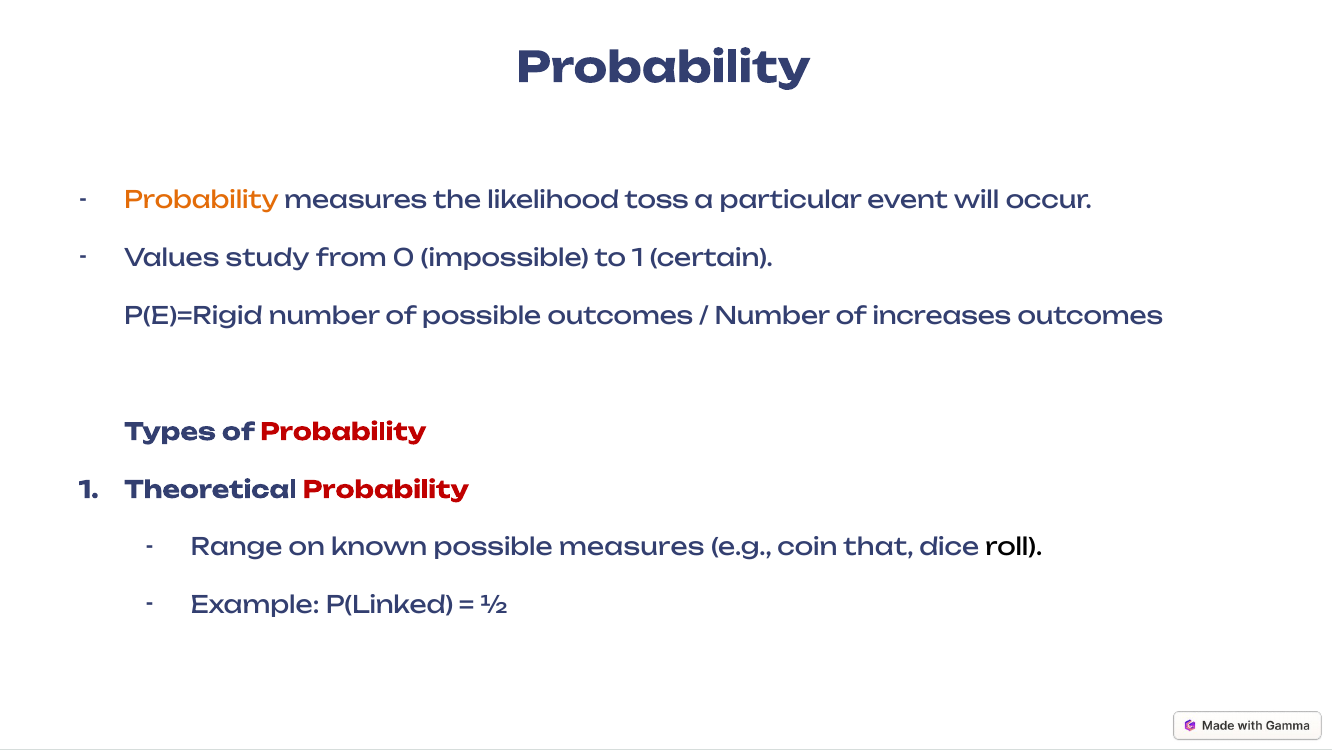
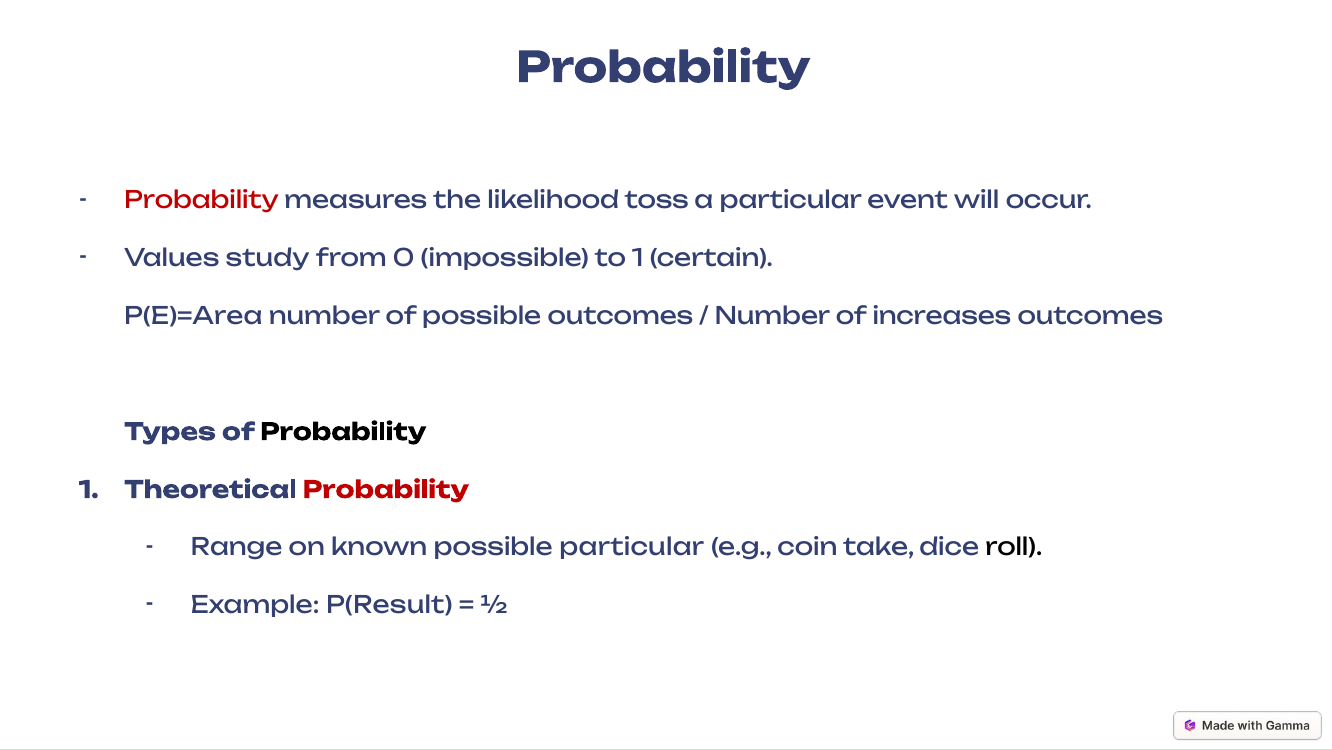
Probability at (202, 201) colour: orange -> red
P(E)=Rigid: P(E)=Rigid -> P(E)=Area
Probability at (343, 432) colour: red -> black
possible measures: measures -> particular
that: that -> take
P(Linked: P(Linked -> P(Result
